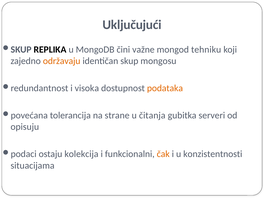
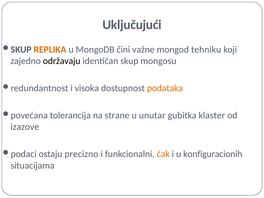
REPLIKA colour: black -> orange
održavaju colour: orange -> black
čitanja: čitanja -> unutar
serveri: serveri -> klaster
opisuju: opisuju -> izazove
kolekcija: kolekcija -> precizno
konzistentnosti: konzistentnosti -> konfiguracionih
